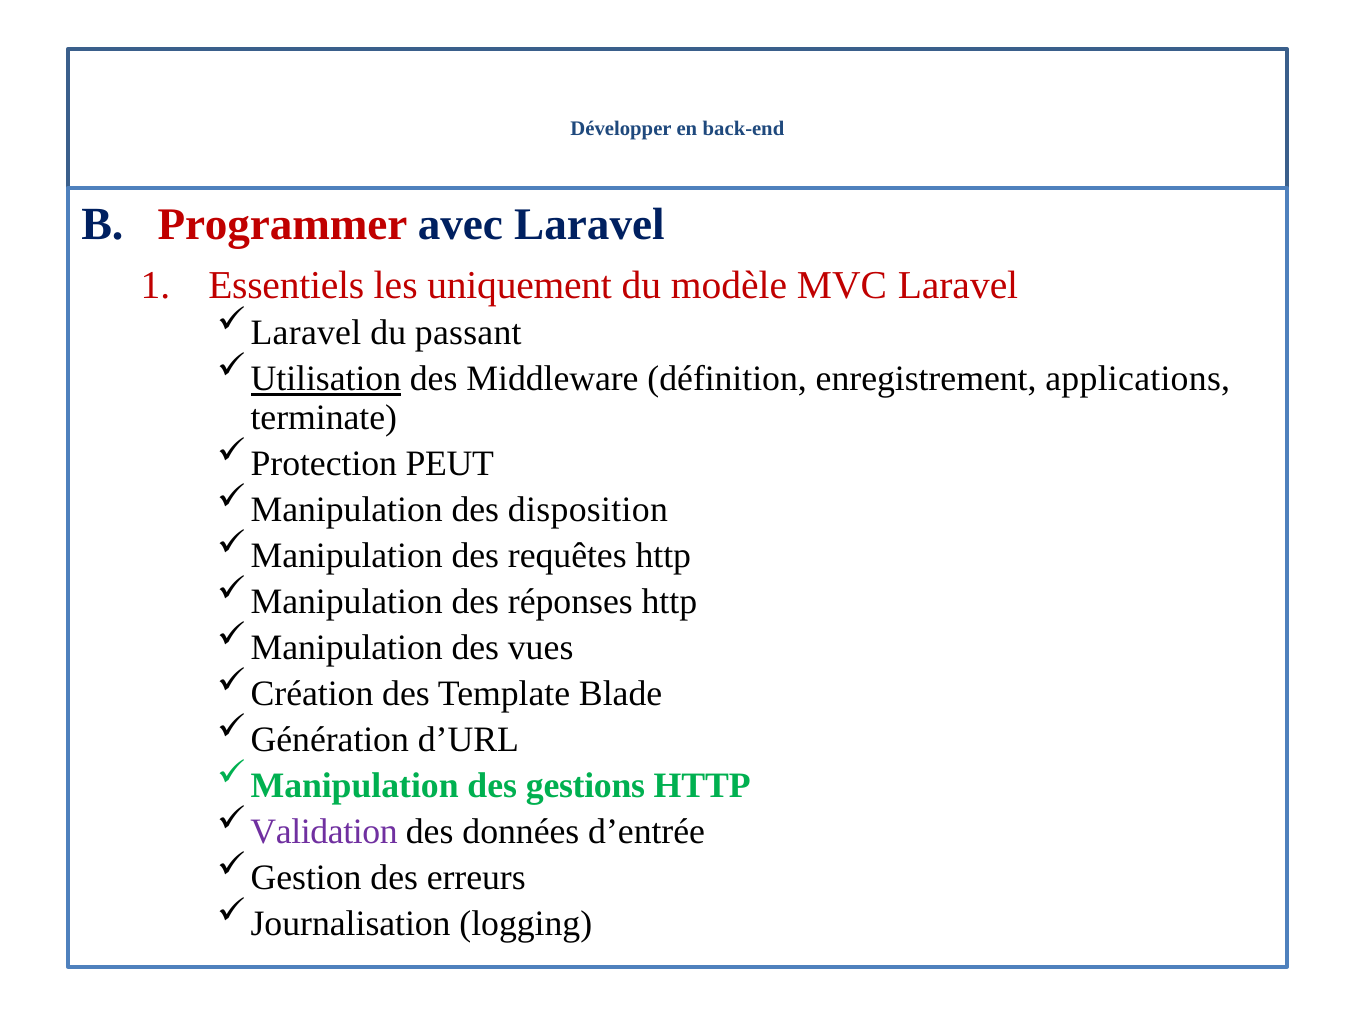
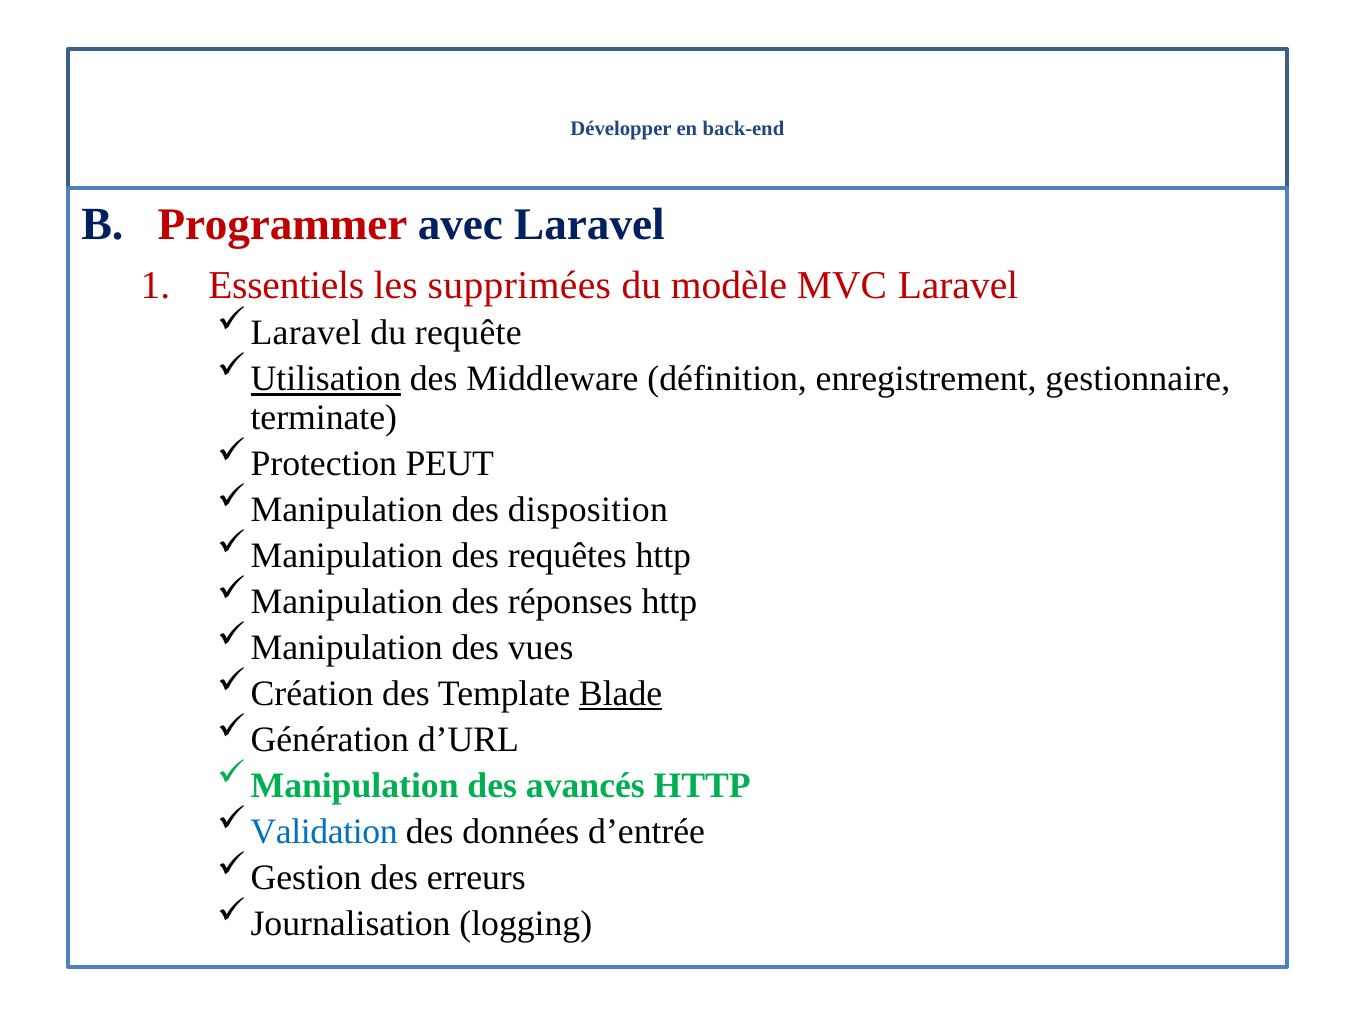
uniquement: uniquement -> supprimées
passant: passant -> requête
applications: applications -> gestionnaire
Blade underline: none -> present
gestions: gestions -> avancés
Validation colour: purple -> blue
